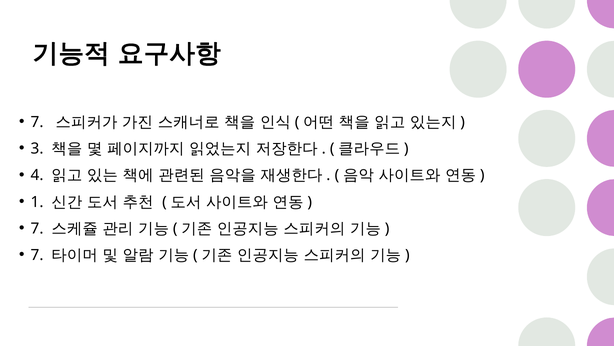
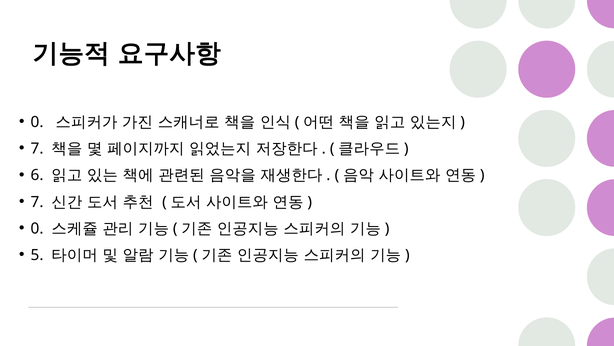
7 at (37, 122): 7 -> 0
3 at (37, 148): 3 -> 7
4: 4 -> 6
1 at (37, 202): 1 -> 7
7 at (37, 228): 7 -> 0
7 at (37, 255): 7 -> 5
